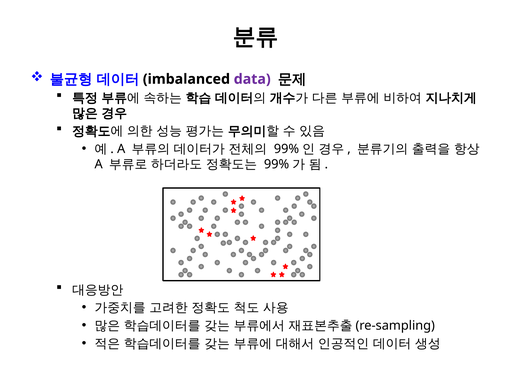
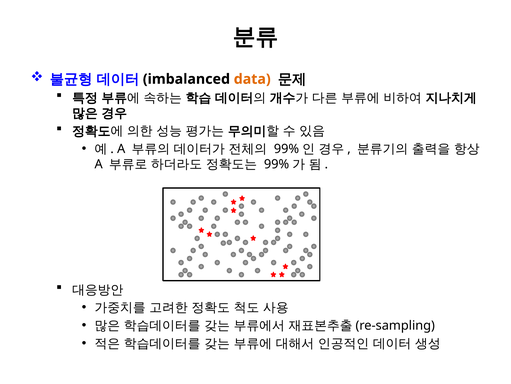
data colour: purple -> orange
